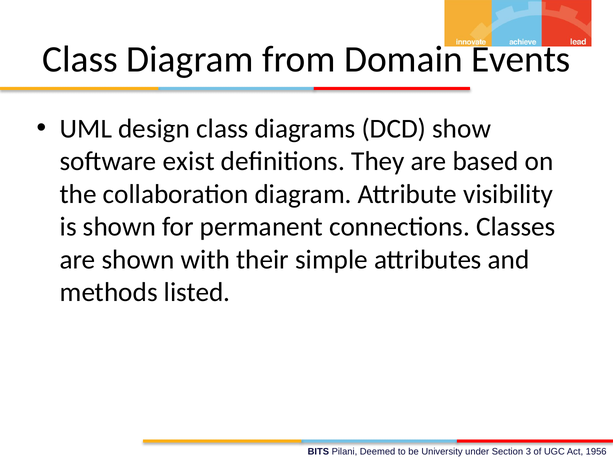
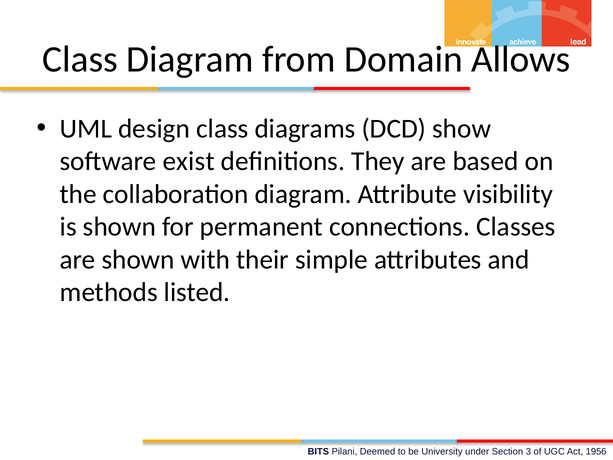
Events: Events -> Allows
